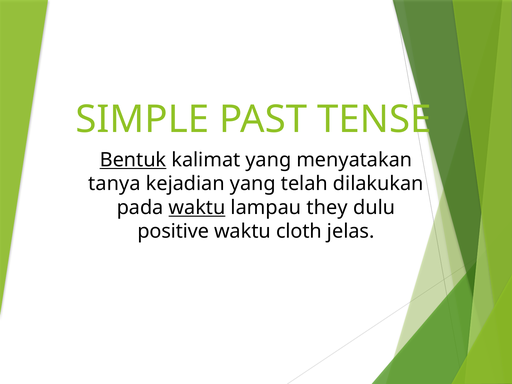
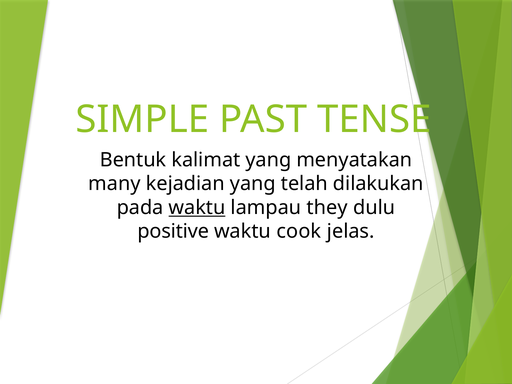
Bentuk underline: present -> none
tanya: tanya -> many
cloth: cloth -> cook
